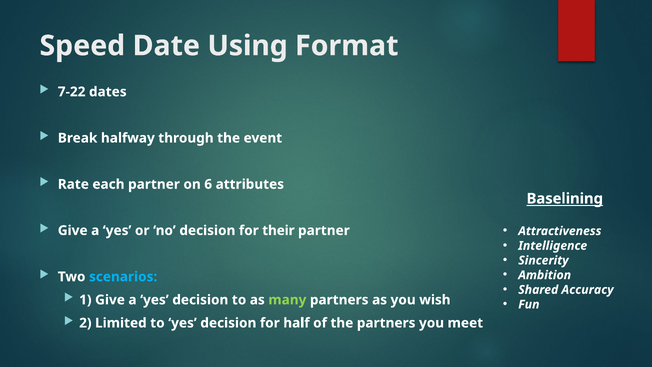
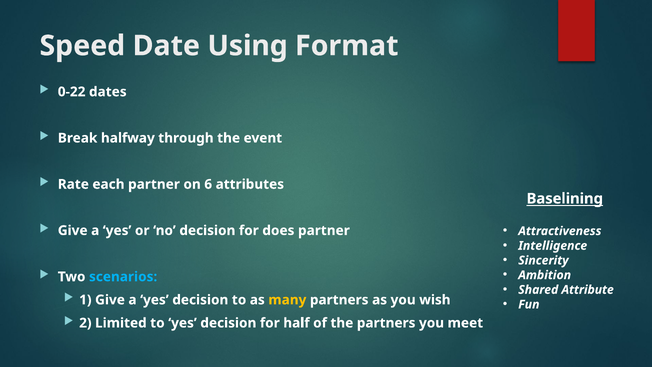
7-22: 7-22 -> 0-22
their: their -> does
Accuracy: Accuracy -> Attribute
many colour: light green -> yellow
